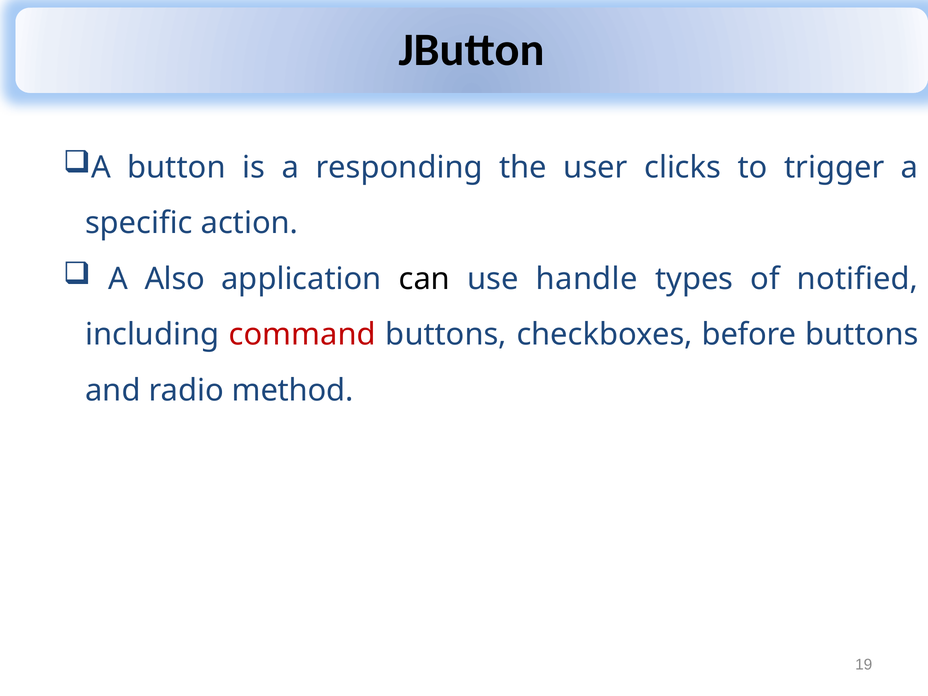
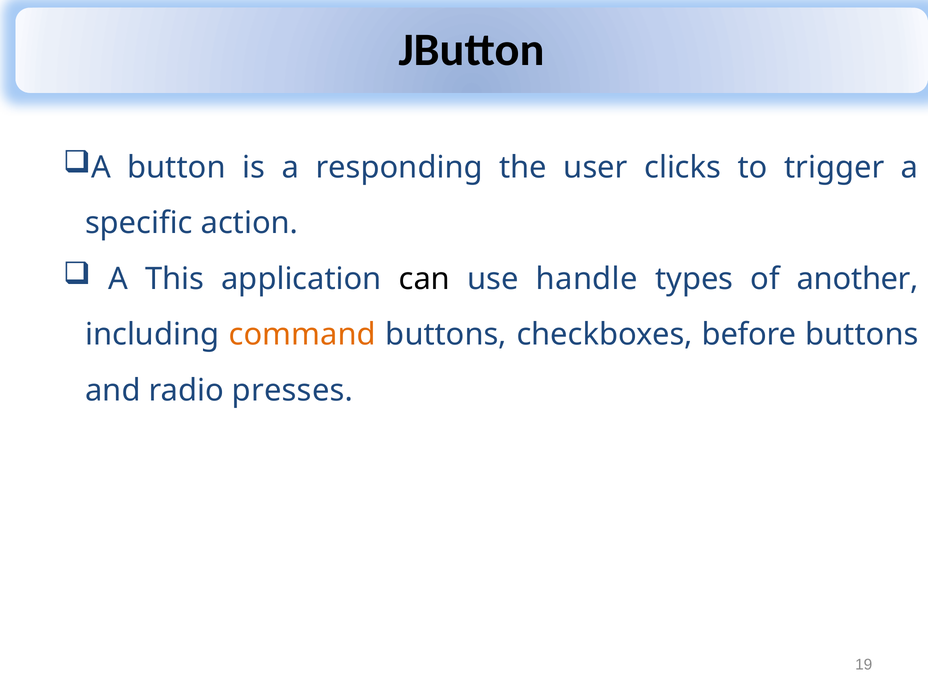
Also: Also -> This
notified: notified -> another
command colour: red -> orange
method: method -> presses
